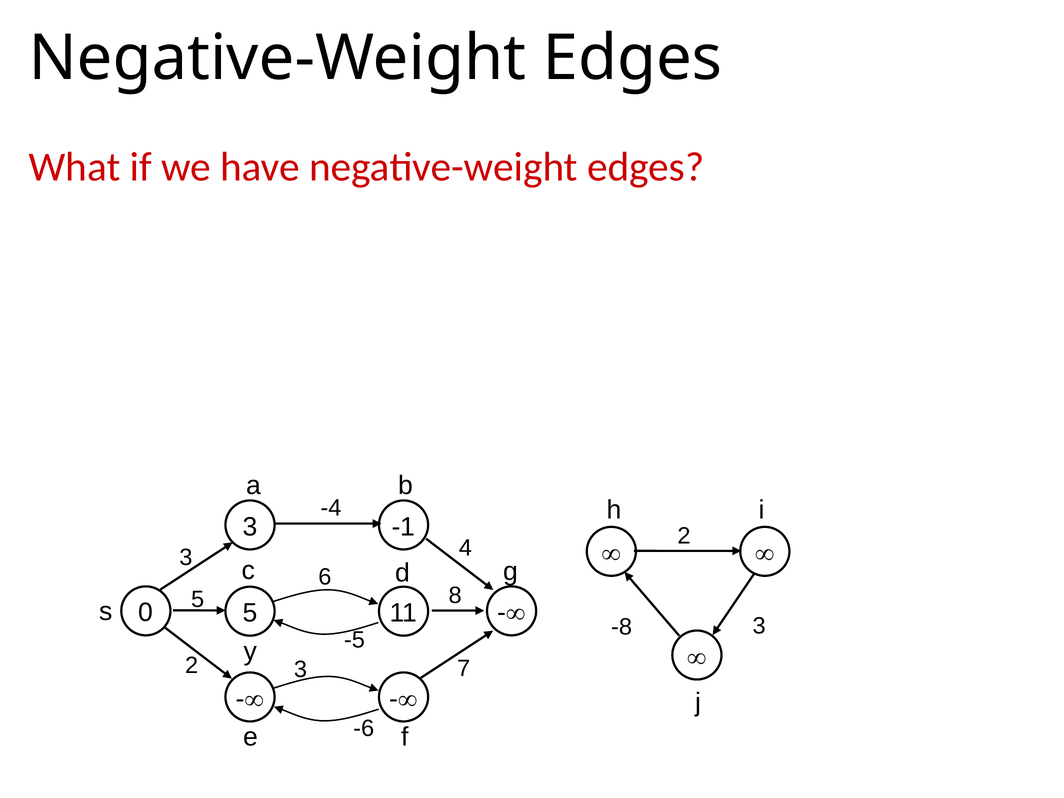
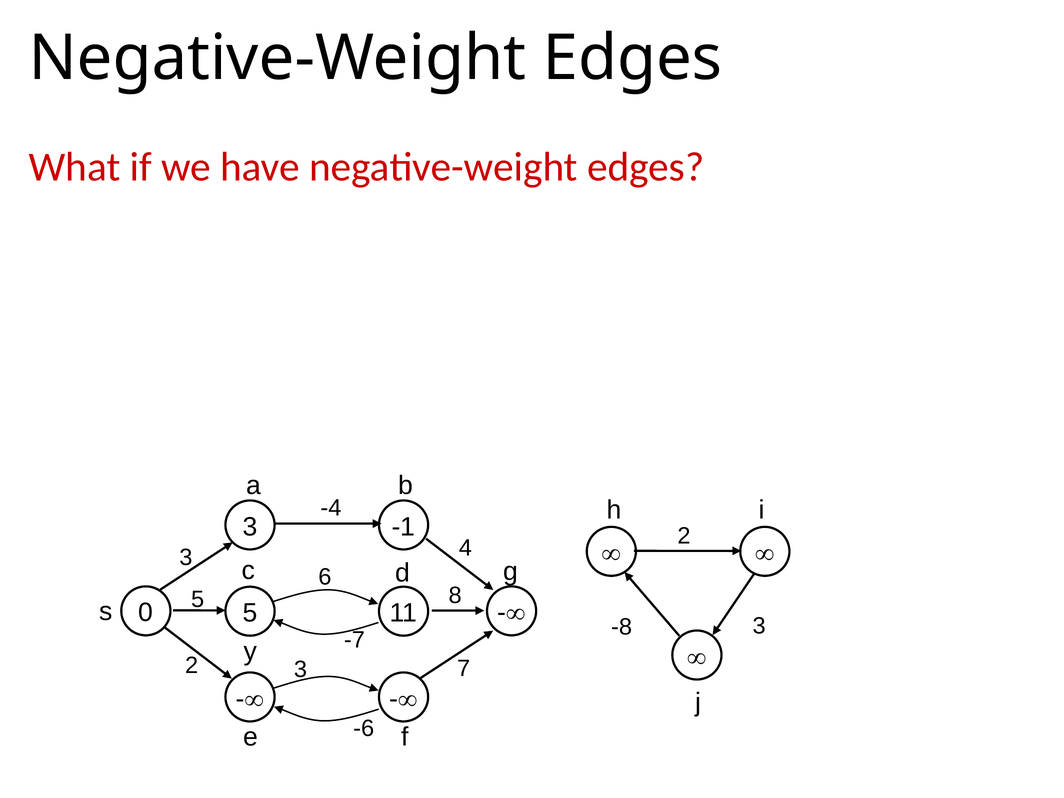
-5: -5 -> -7
